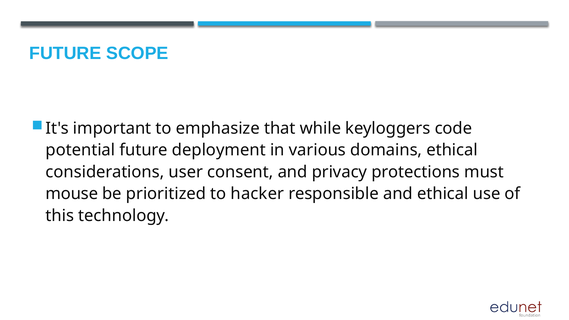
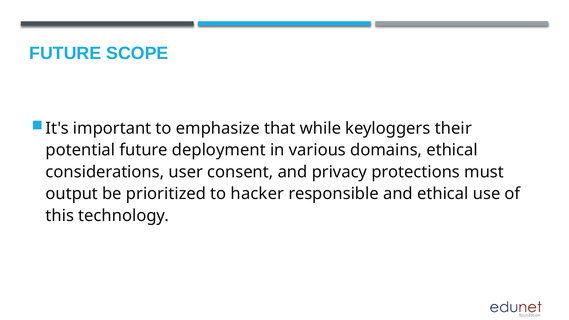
code: code -> their
mouse: mouse -> output
